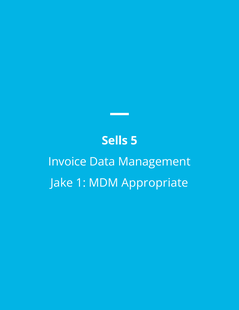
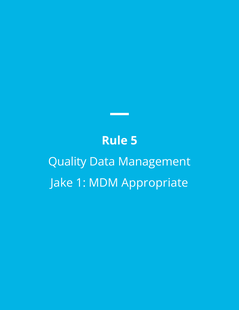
Sells: Sells -> Rule
Invoice: Invoice -> Quality
